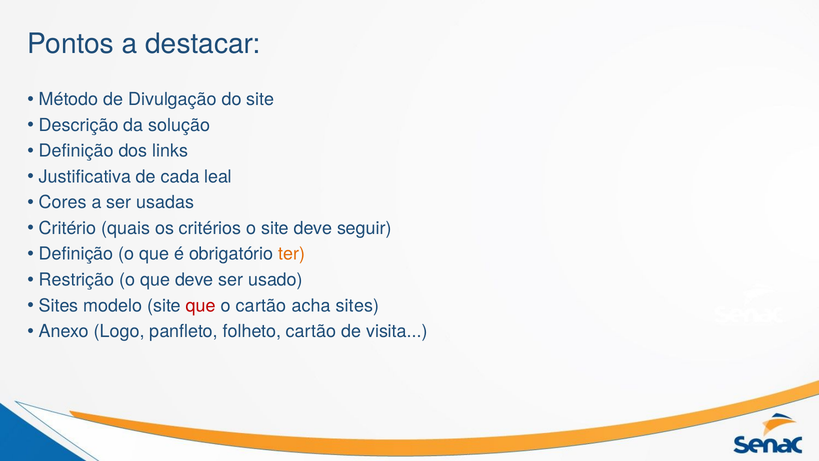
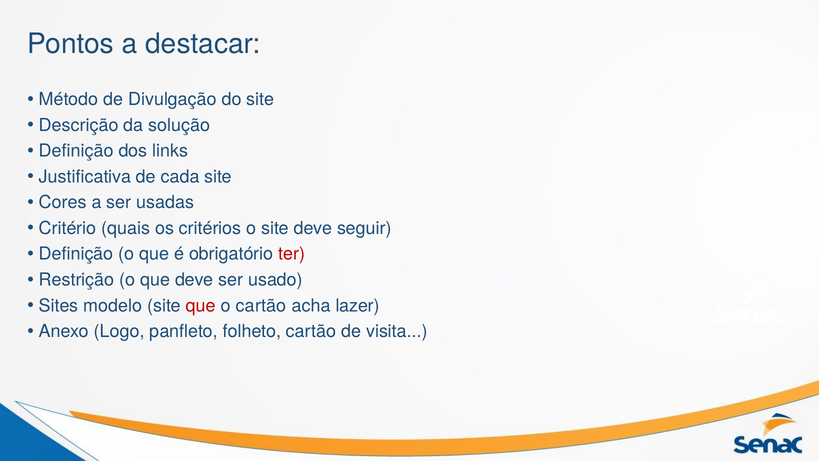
cada leal: leal -> site
ter colour: orange -> red
acha sites: sites -> lazer
